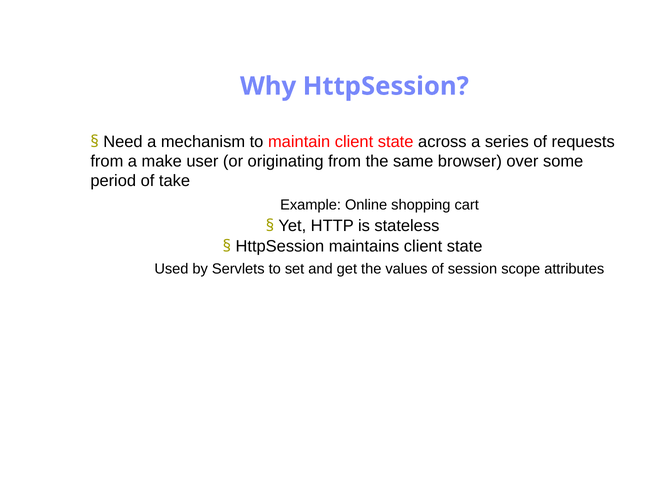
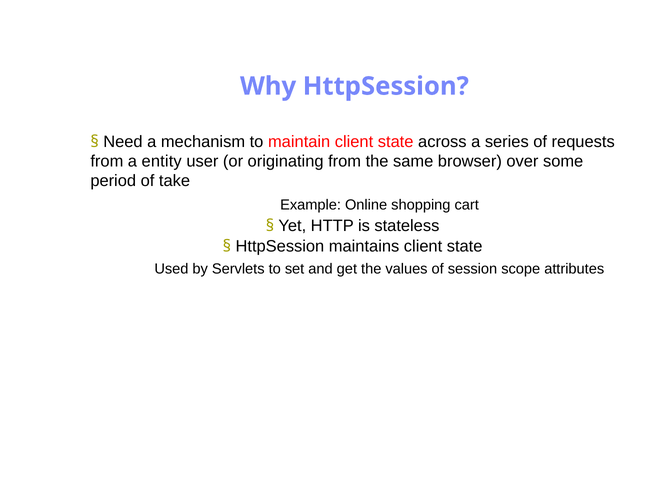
make: make -> entity
